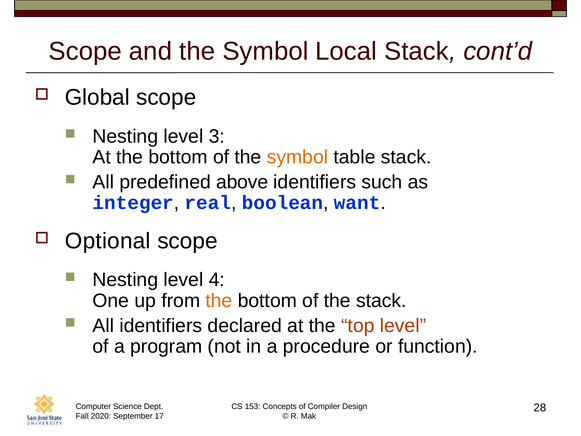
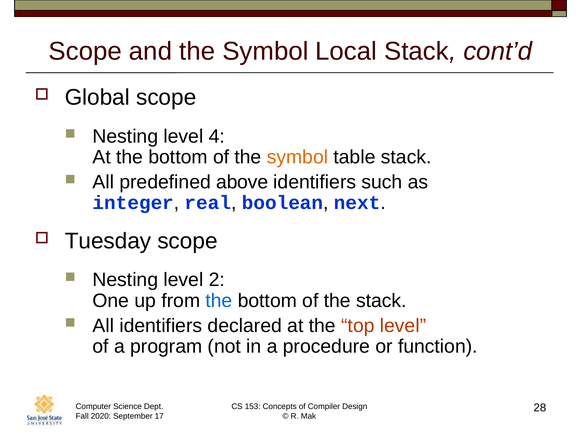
3: 3 -> 4
want: want -> next
Optional: Optional -> Tuesday
4: 4 -> 2
the at (219, 301) colour: orange -> blue
